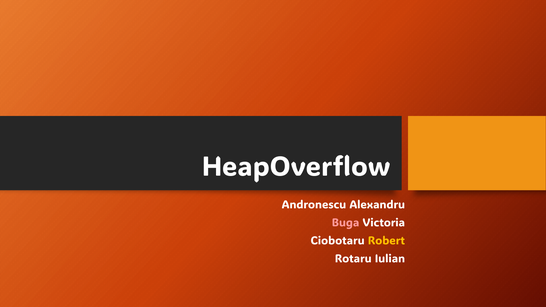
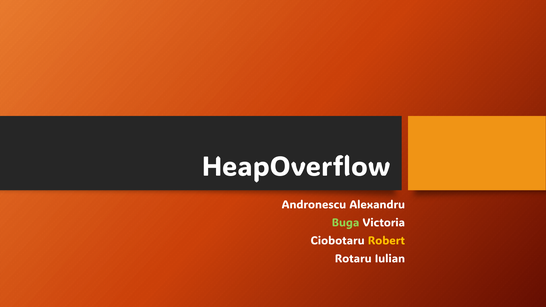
Buga colour: pink -> light green
